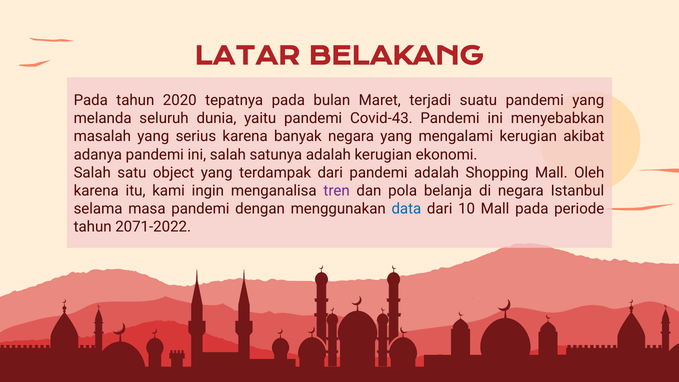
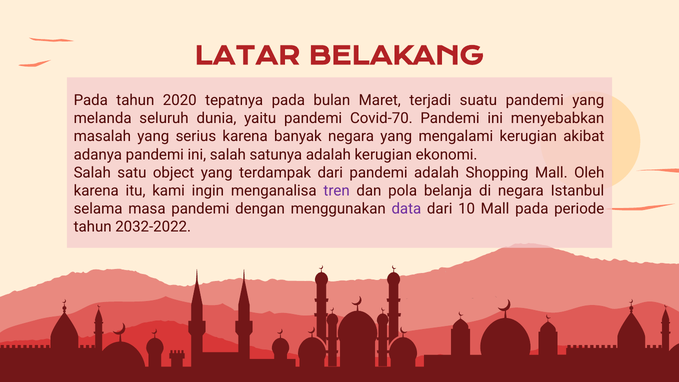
Covid-43: Covid-43 -> Covid-70
data colour: blue -> purple
2071-2022: 2071-2022 -> 2032-2022
